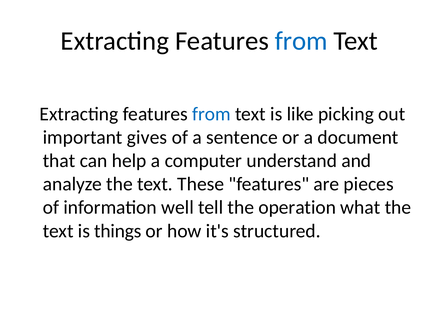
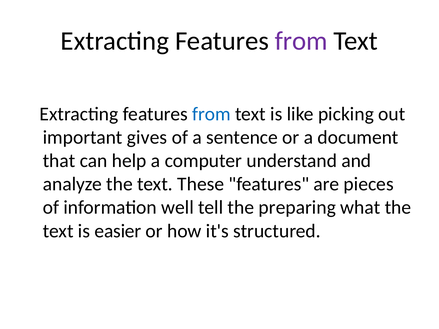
from at (301, 41) colour: blue -> purple
operation: operation -> preparing
things: things -> easier
